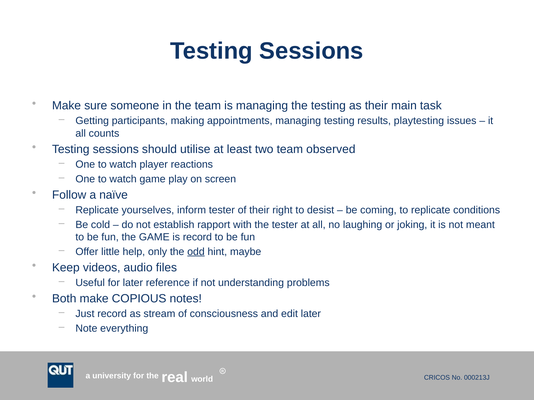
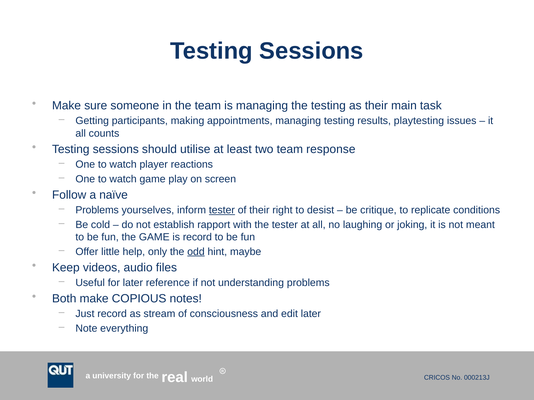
observed: observed -> response
Replicate at (97, 210): Replicate -> Problems
tester at (222, 210) underline: none -> present
coming: coming -> critique
